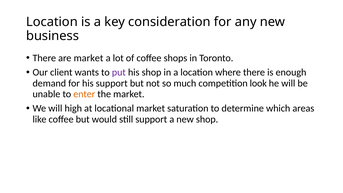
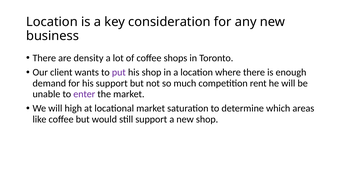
are market: market -> density
look: look -> rent
enter colour: orange -> purple
